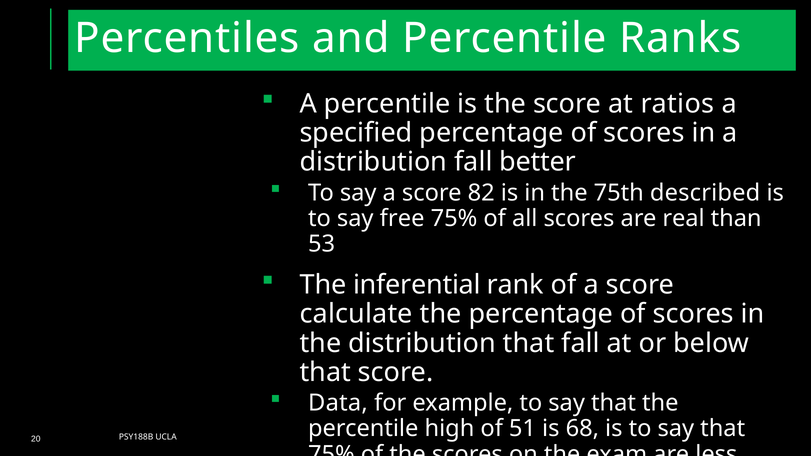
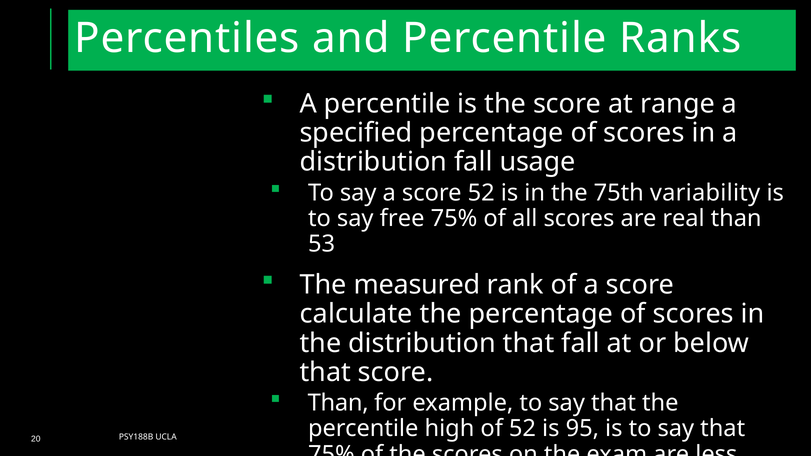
ratios: ratios -> range
better: better -> usage
score 82: 82 -> 52
described: described -> variability
inferential: inferential -> measured
Data at (338, 403): Data -> Than
of 51: 51 -> 52
68: 68 -> 95
